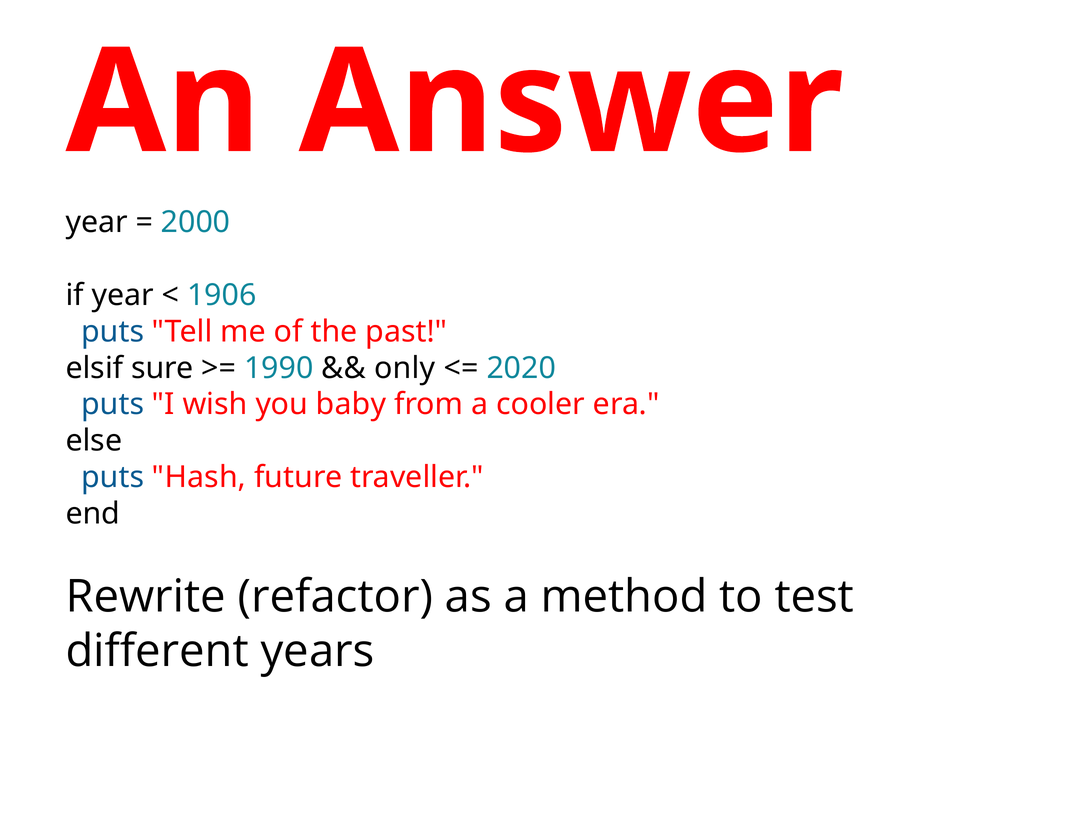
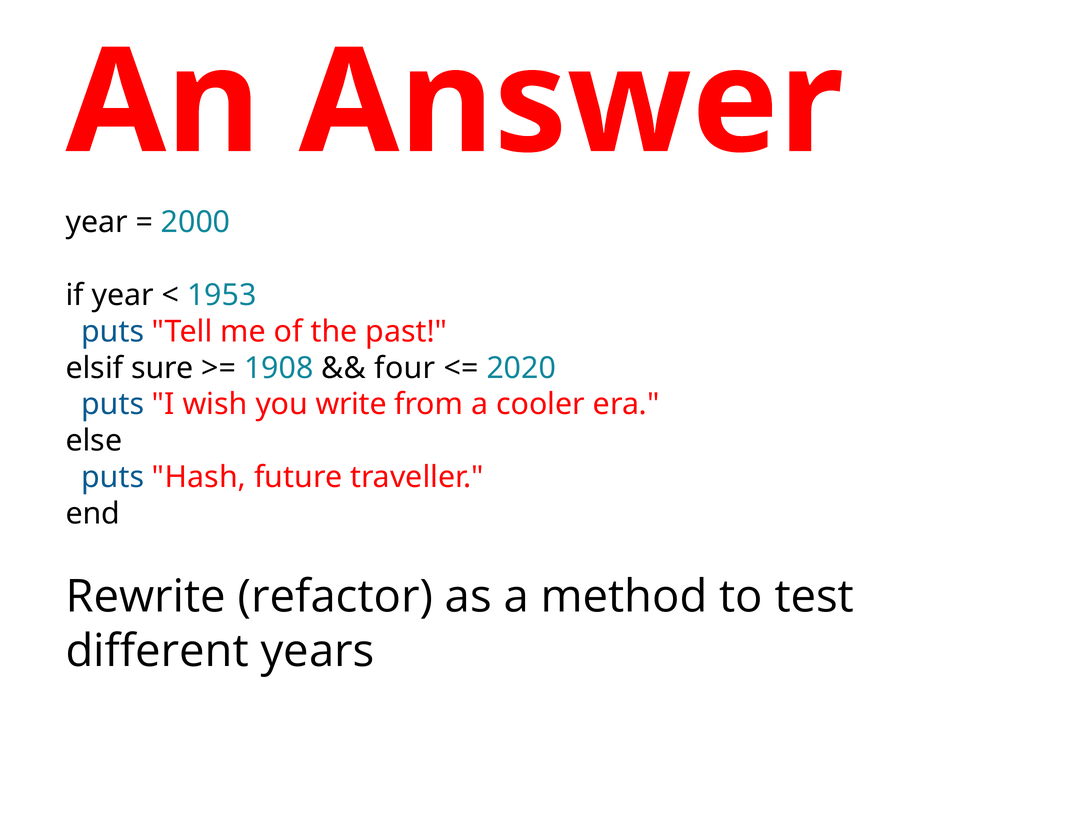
1906: 1906 -> 1953
1990: 1990 -> 1908
only: only -> four
baby: baby -> write
